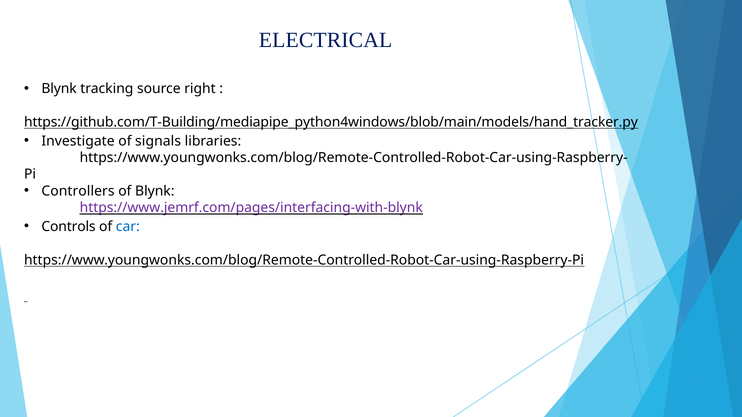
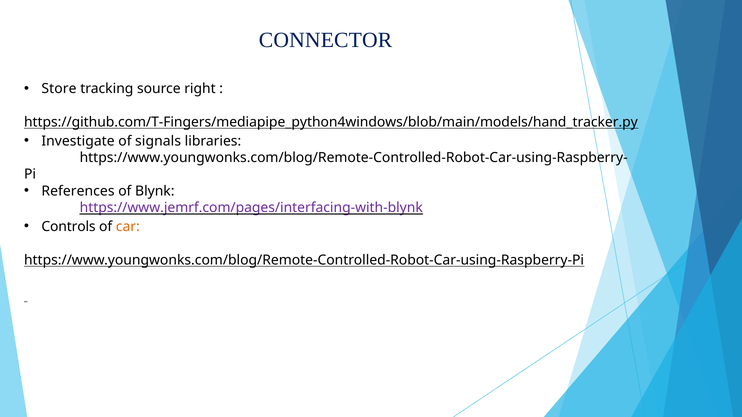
ELECTRICAL: ELECTRICAL -> CONNECTOR
Blynk at (59, 89): Blynk -> Store
https://github.com/T-Building/mediapipe_python4windows/blob/main/models/hand_tracker.py: https://github.com/T-Building/mediapipe_python4windows/blob/main/models/hand_tracker.py -> https://github.com/T-Fingers/mediapipe_python4windows/blob/main/models/hand_tracker.py
Controllers: Controllers -> References
car colour: blue -> orange
